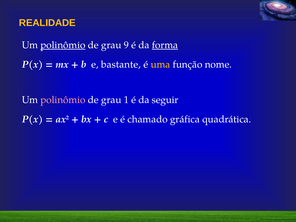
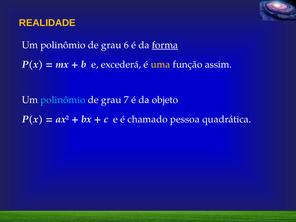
polinômio at (63, 45) underline: present -> none
9: 9 -> 6
bastante: bastante -> excederá
nome: nome -> assim
polinômio at (63, 100) colour: pink -> light blue
1: 1 -> 7
seguir: seguir -> objeto
gráfica: gráfica -> pessoa
